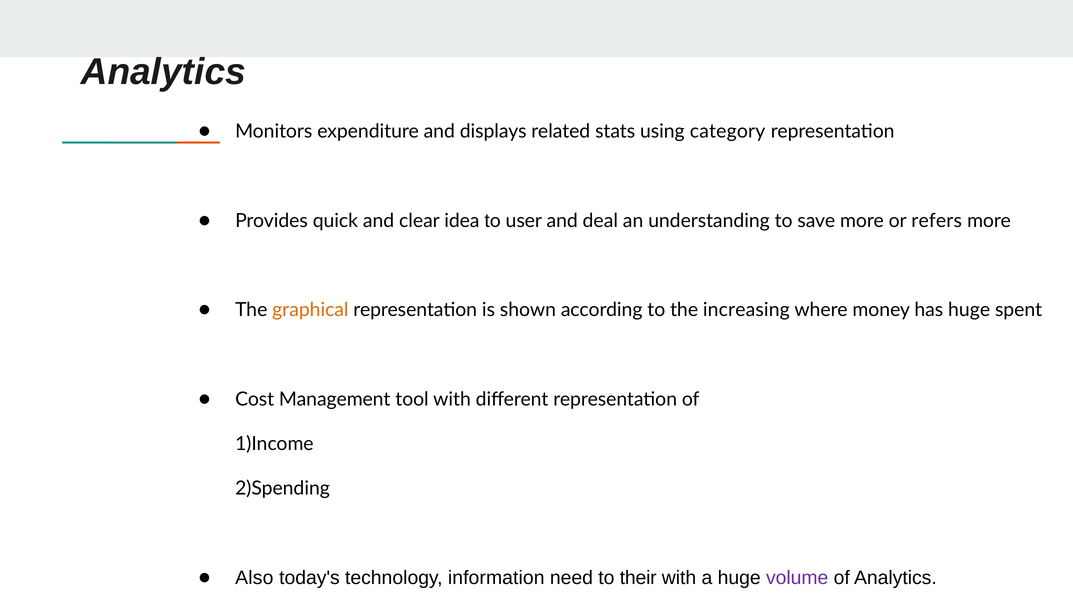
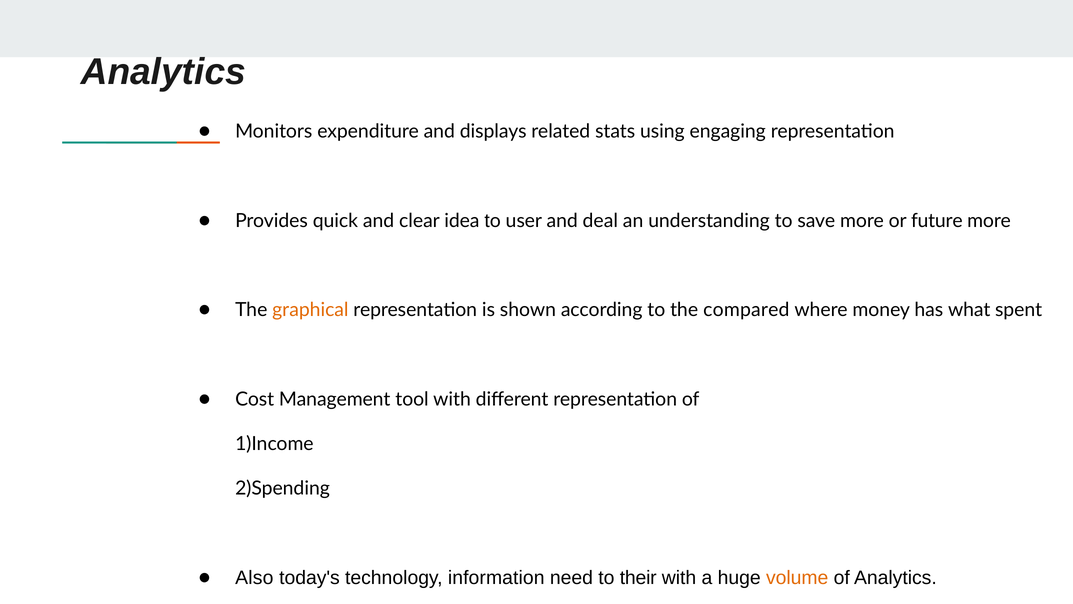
category: category -> engaging
refers: refers -> future
increasing: increasing -> compared
has huge: huge -> what
volume colour: purple -> orange
